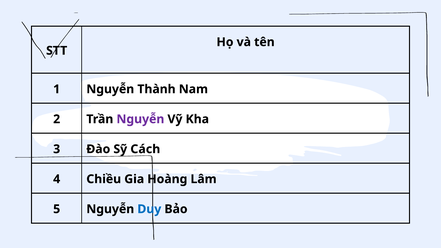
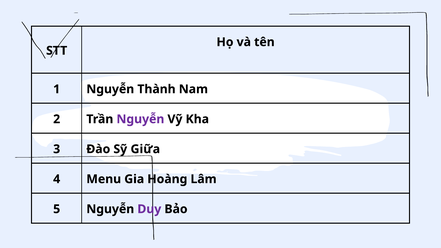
Cách: Cách -> Giữa
Chiều: Chiều -> Menu
Duy colour: blue -> purple
